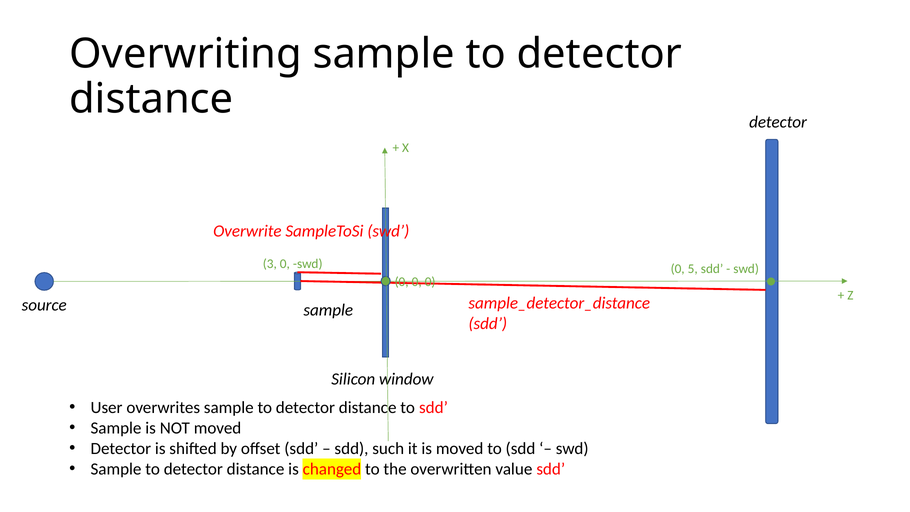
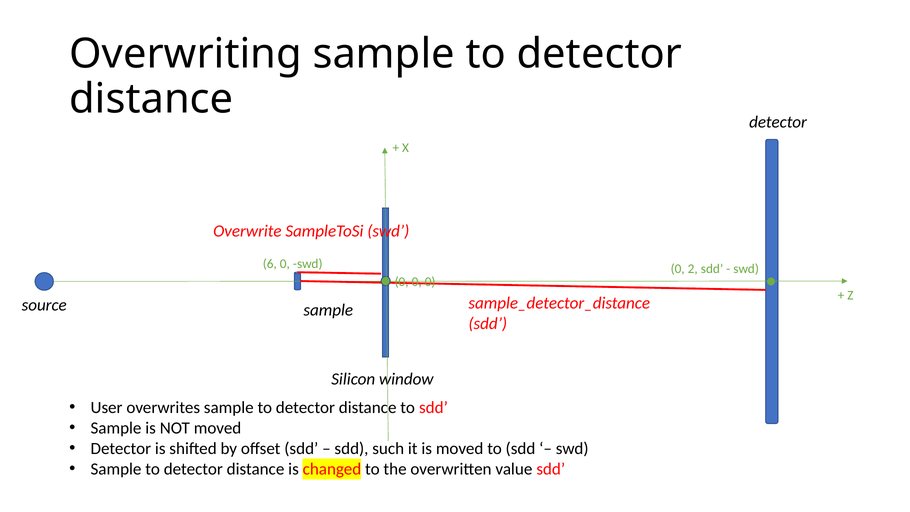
3: 3 -> 6
5: 5 -> 2
